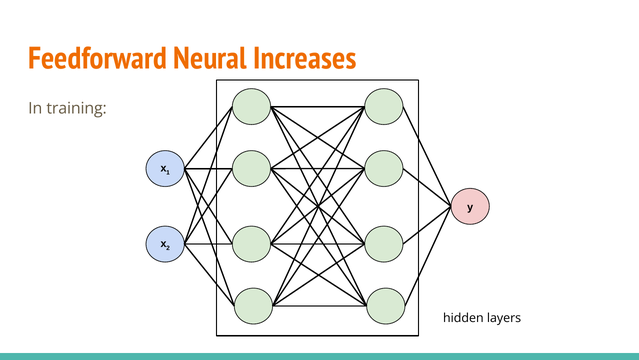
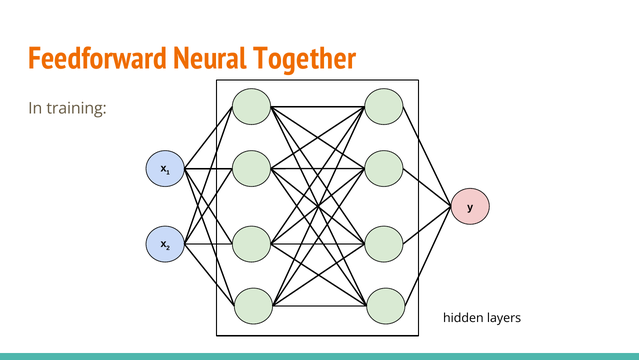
Increases: Increases -> Together
